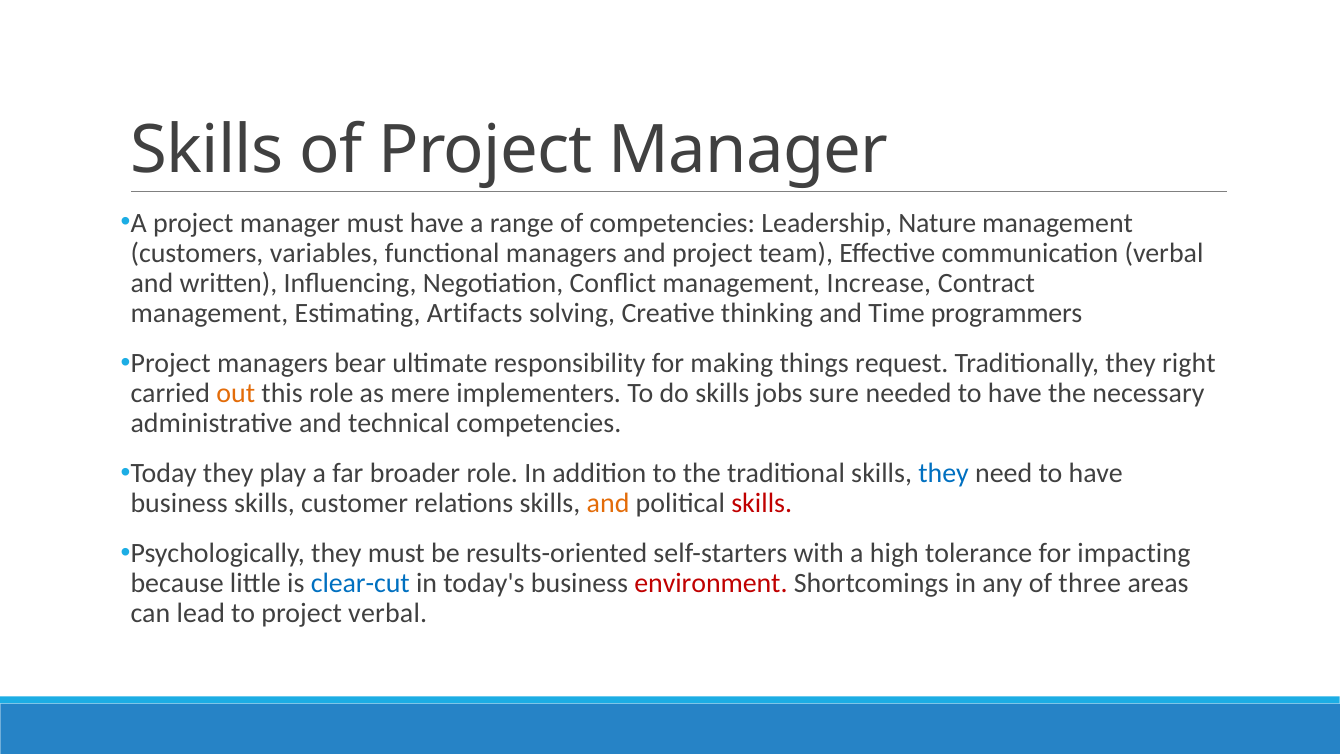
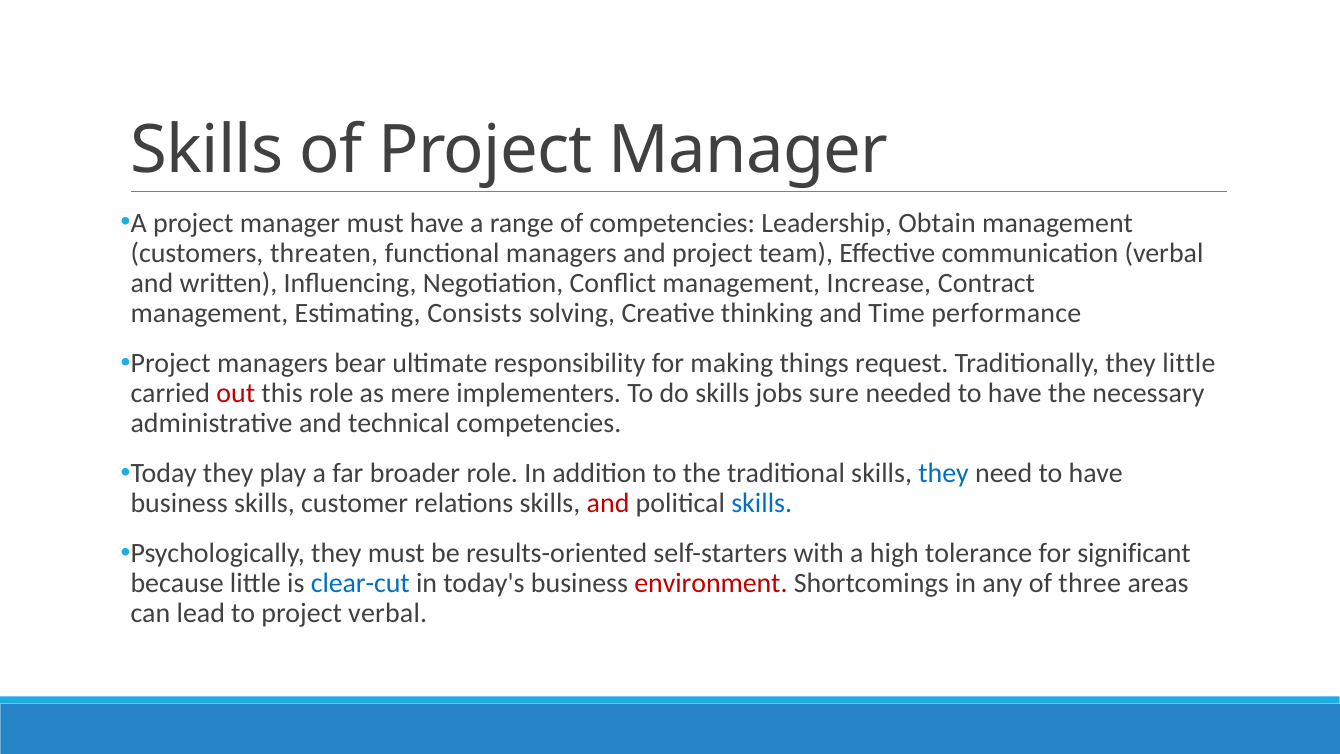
Nature: Nature -> Obtain
variables: variables -> threaten
Artifacts: Artifacts -> Consists
programmers: programmers -> performance
they right: right -> little
out colour: orange -> red
and at (608, 503) colour: orange -> red
skills at (762, 503) colour: red -> blue
impacting: impacting -> significant
